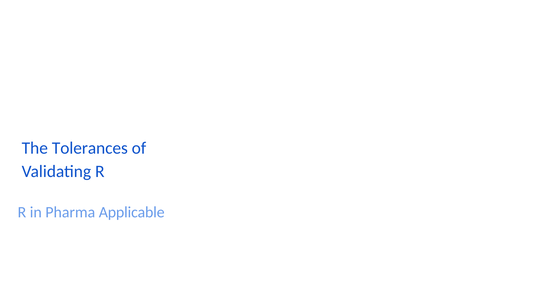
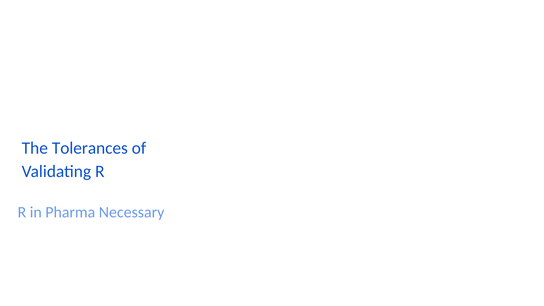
Applicable: Applicable -> Necessary
